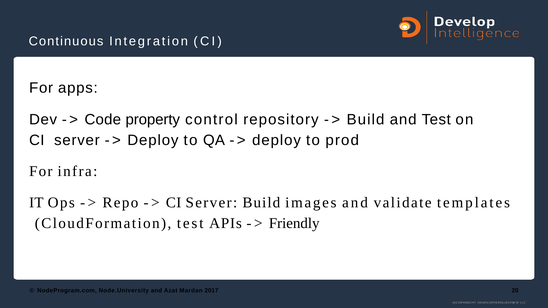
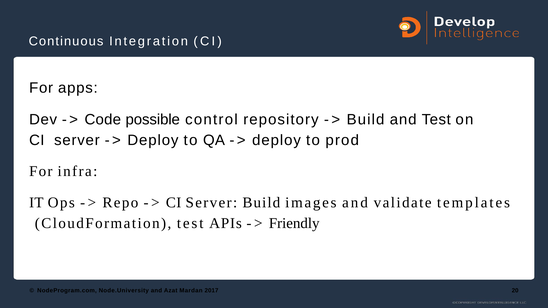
property: property -> possible
